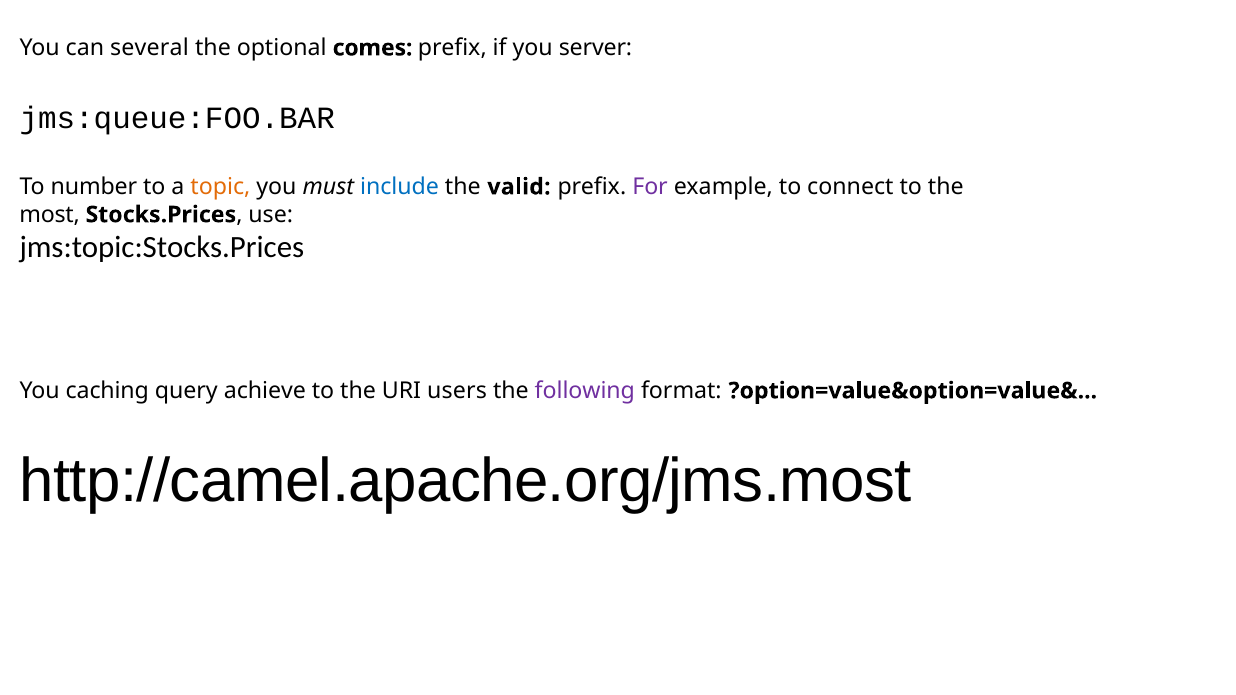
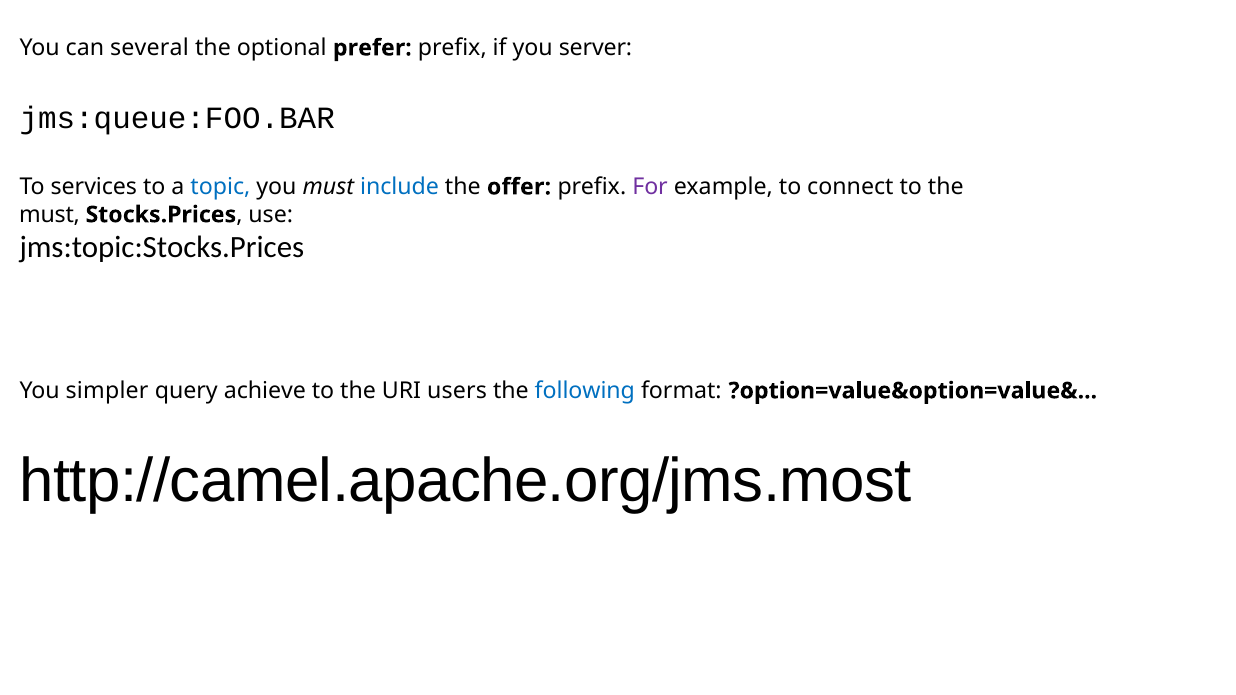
comes: comes -> prefer
number: number -> services
topic colour: orange -> blue
valid: valid -> offer
most at (50, 215): most -> must
caching: caching -> simpler
following colour: purple -> blue
